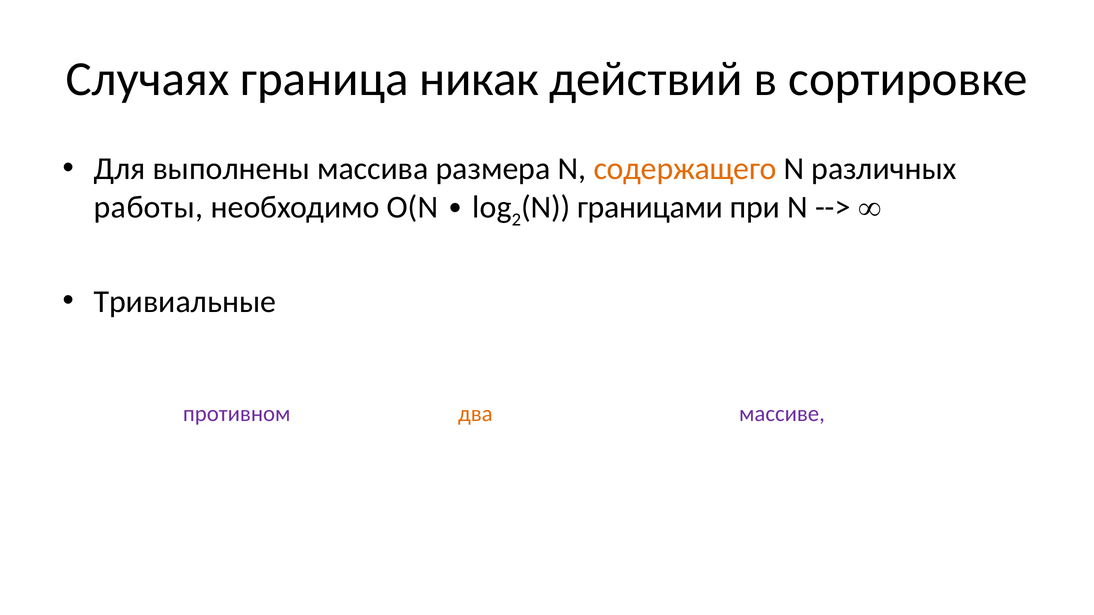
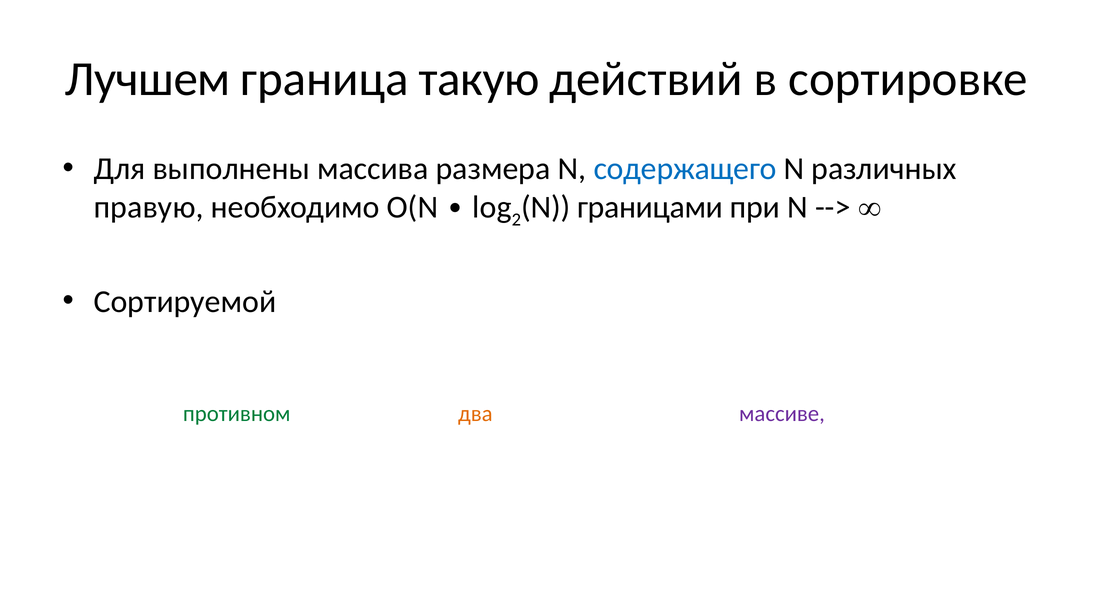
Случаях: Случаях -> Лучшем
никак: никак -> такую
содержащего colour: orange -> blue
работы: работы -> правую
Тривиальные: Тривиальные -> Сортируемой
противном colour: purple -> green
